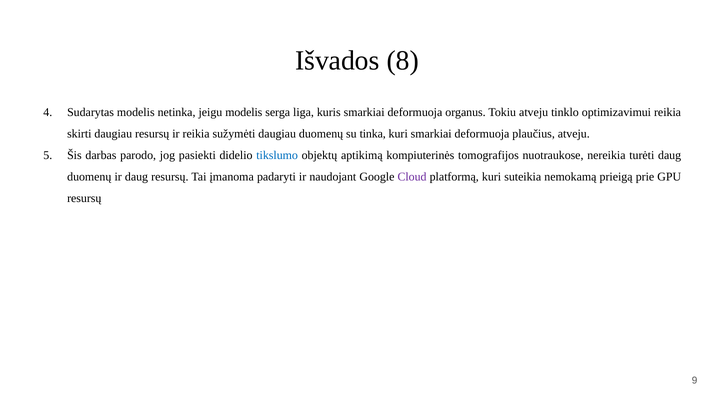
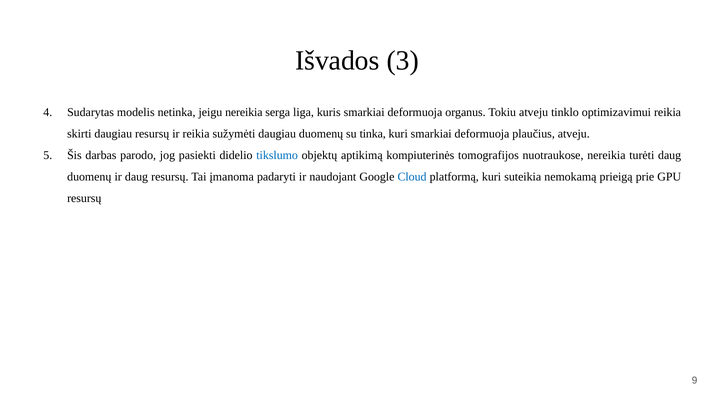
8: 8 -> 3
jeigu modelis: modelis -> nereikia
Cloud colour: purple -> blue
